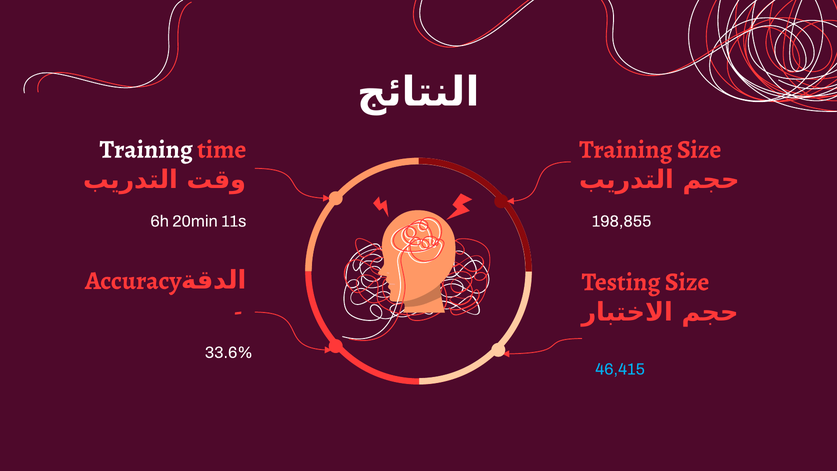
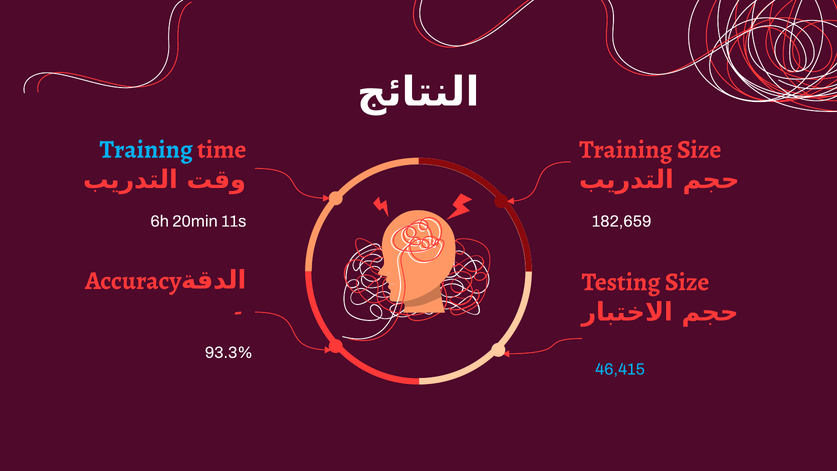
Training at (146, 149) colour: white -> light blue
198,855: 198,855 -> 182,659
33.6%: 33.6% -> 93.3%
